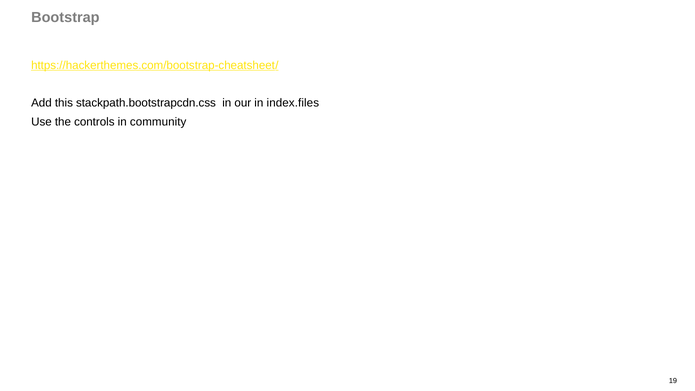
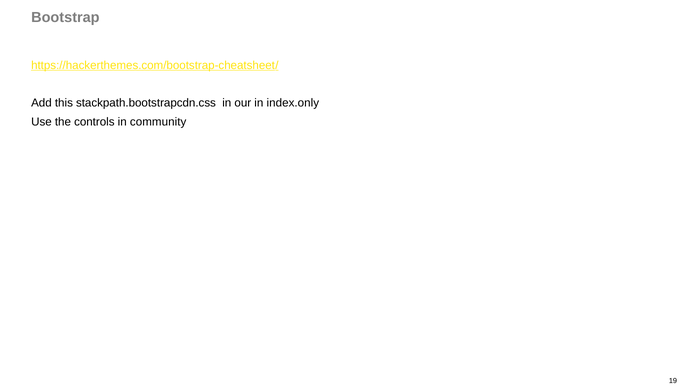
index.files: index.files -> index.only
